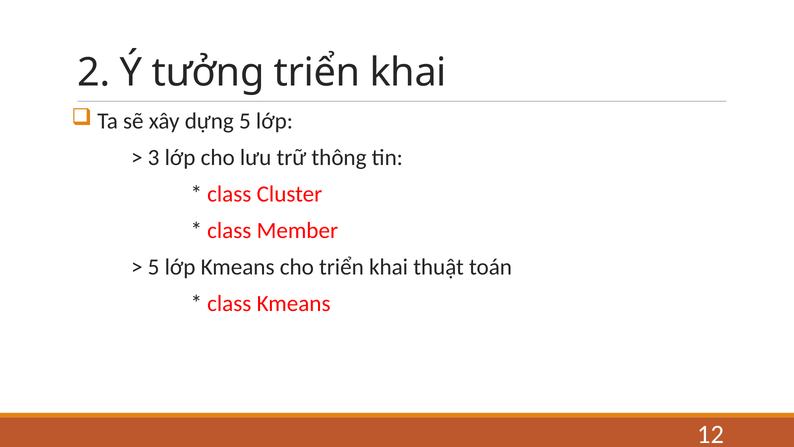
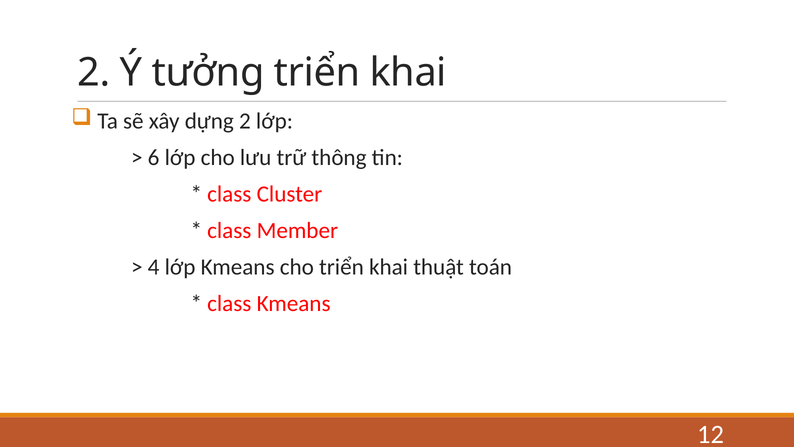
dựng 5: 5 -> 2
3: 3 -> 6
5 at (154, 267): 5 -> 4
